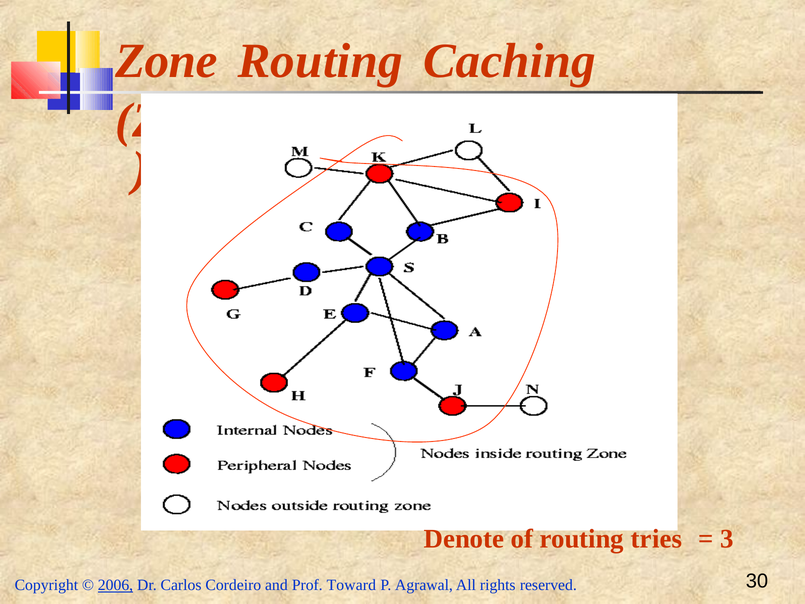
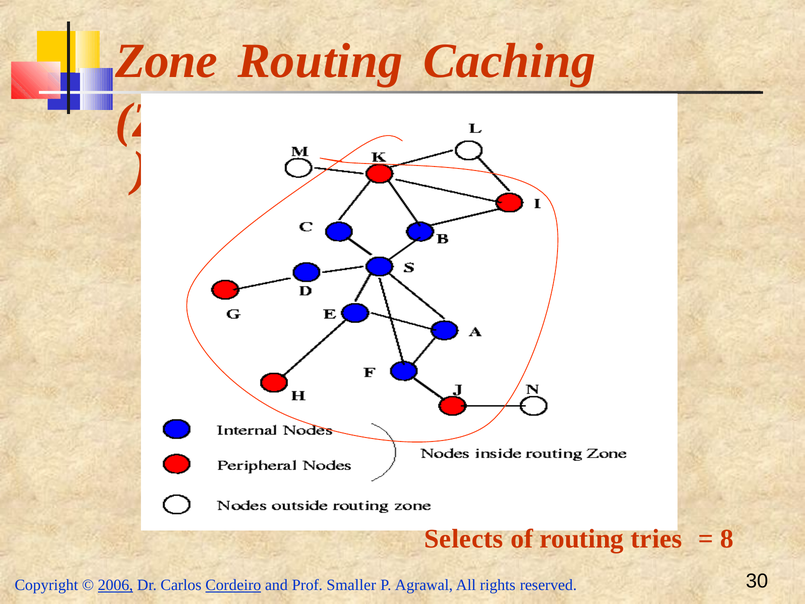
Denote: Denote -> Selects
3: 3 -> 8
Cordeiro underline: none -> present
Toward: Toward -> Smaller
